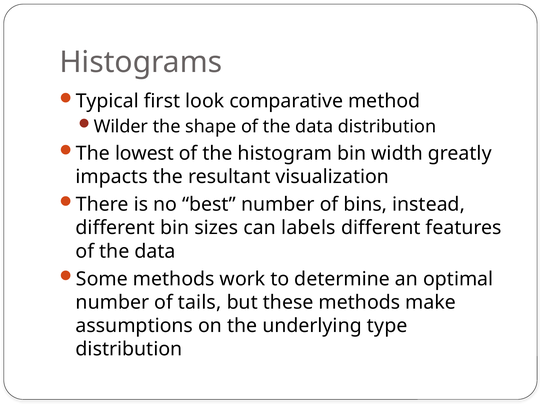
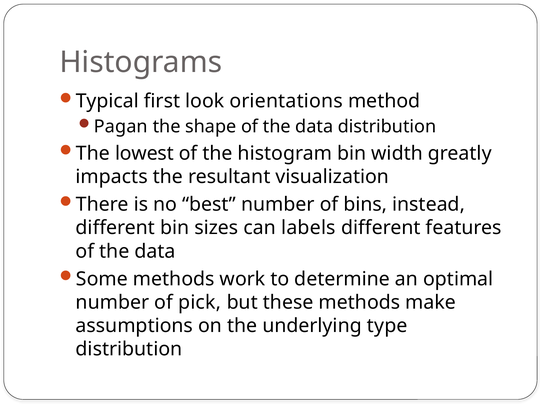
comparative: comparative -> orientations
Wilder: Wilder -> Pagan
tails: tails -> pick
